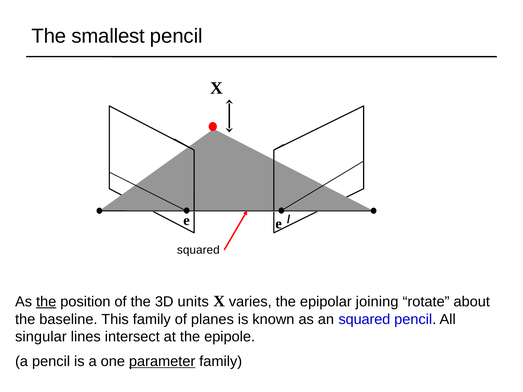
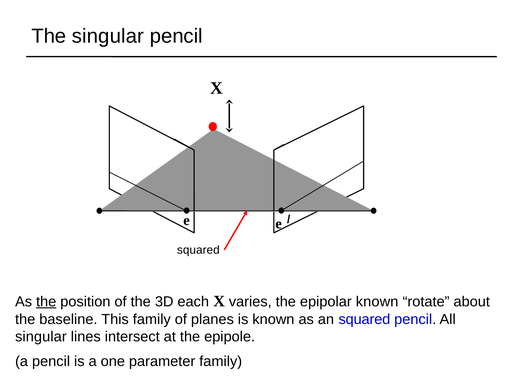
The smallest: smallest -> singular
units: units -> each
epipolar joining: joining -> known
parameter underline: present -> none
